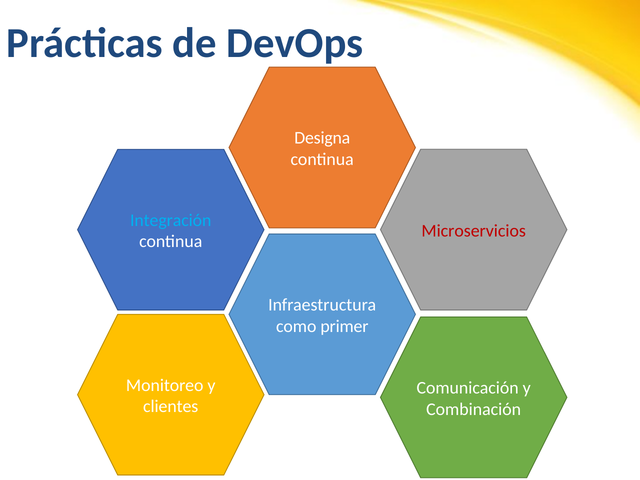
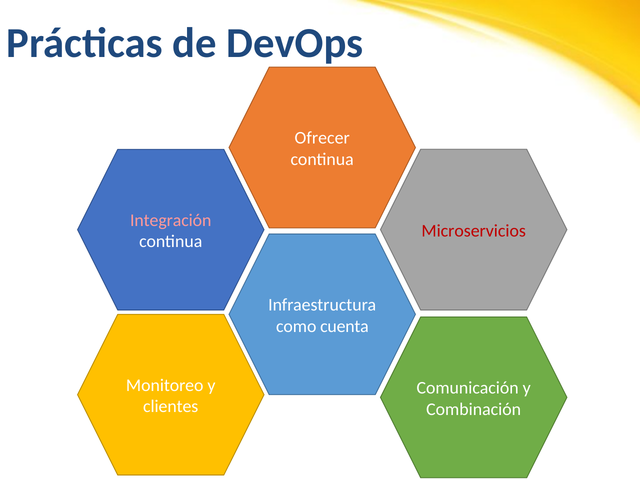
Designa: Designa -> Ofrecer
Integración colour: light blue -> pink
primer: primer -> cuenta
